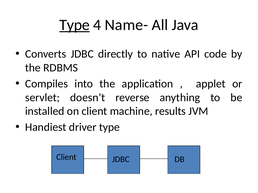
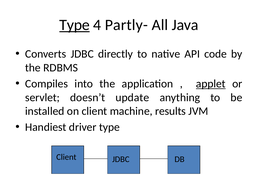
Name-: Name- -> Partly-
applet underline: none -> present
reverse: reverse -> update
